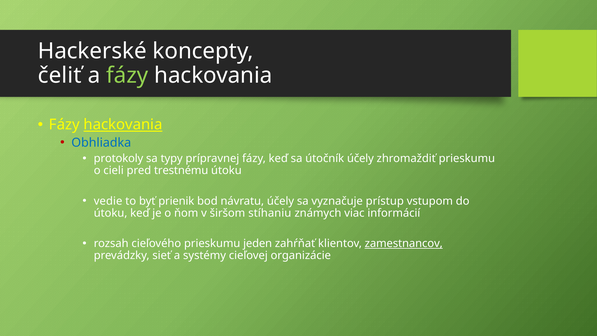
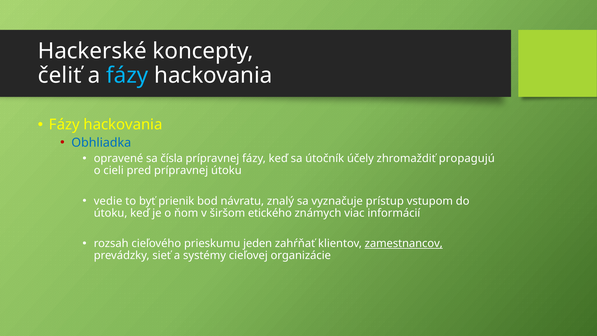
fázy at (127, 75) colour: light green -> light blue
hackovania at (123, 125) underline: present -> none
protokoly: protokoly -> opravené
typy: typy -> čísla
zhromaždiť prieskumu: prieskumu -> propagujú
pred trestnému: trestnému -> prípravnej
návratu účely: účely -> znalý
stíhaniu: stíhaniu -> etického
